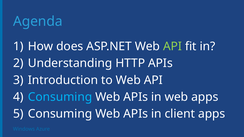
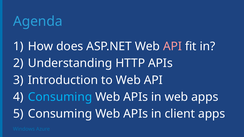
API at (172, 46) colour: light green -> pink
